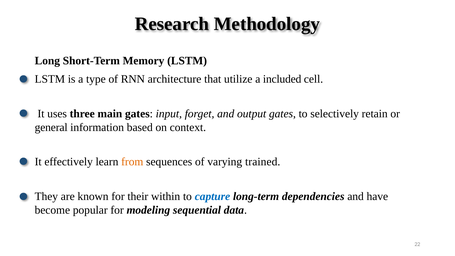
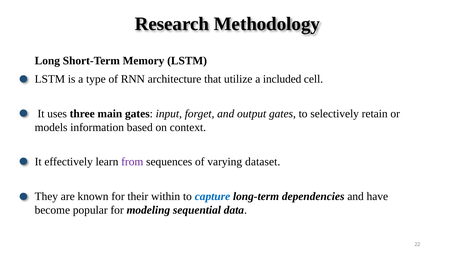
general: general -> models
from colour: orange -> purple
trained: trained -> dataset
